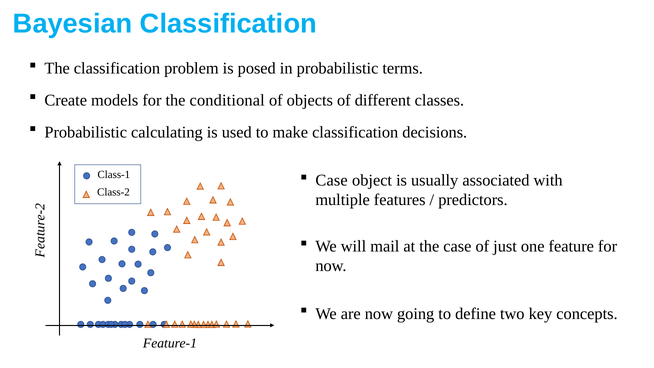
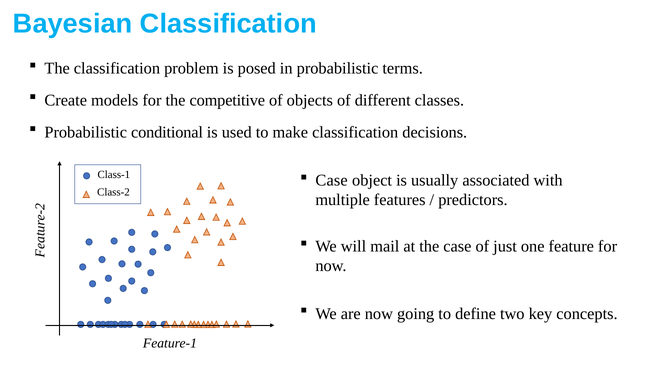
conditional: conditional -> competitive
calculating: calculating -> conditional
